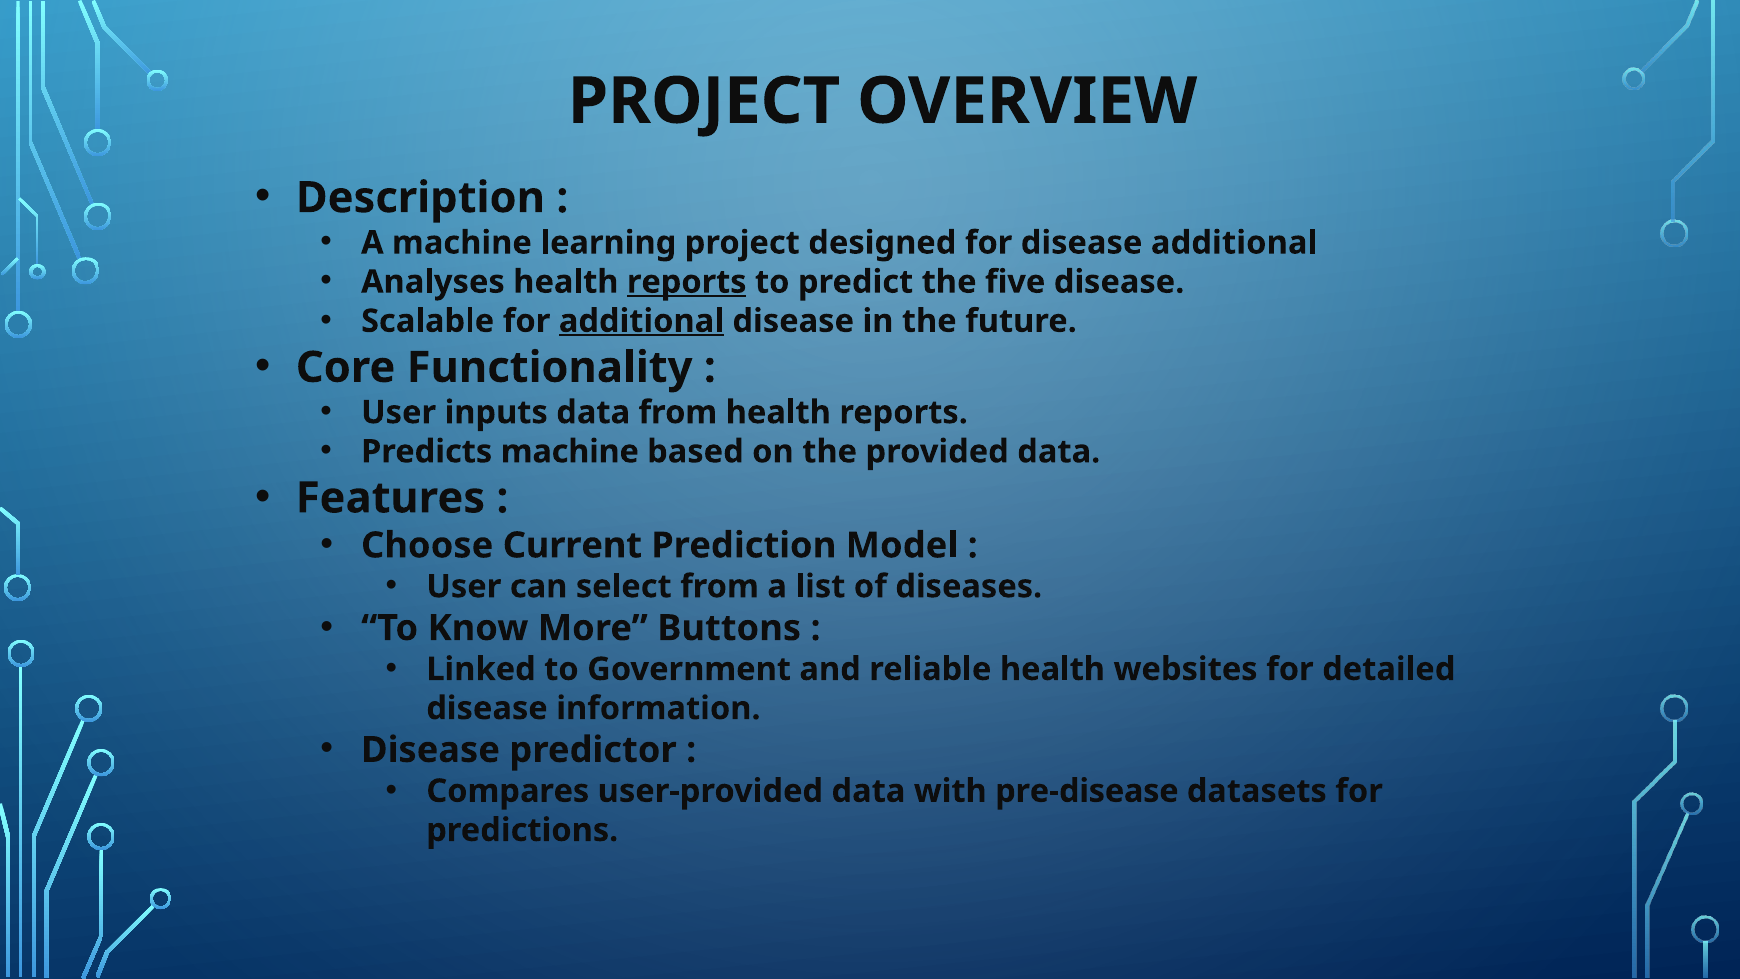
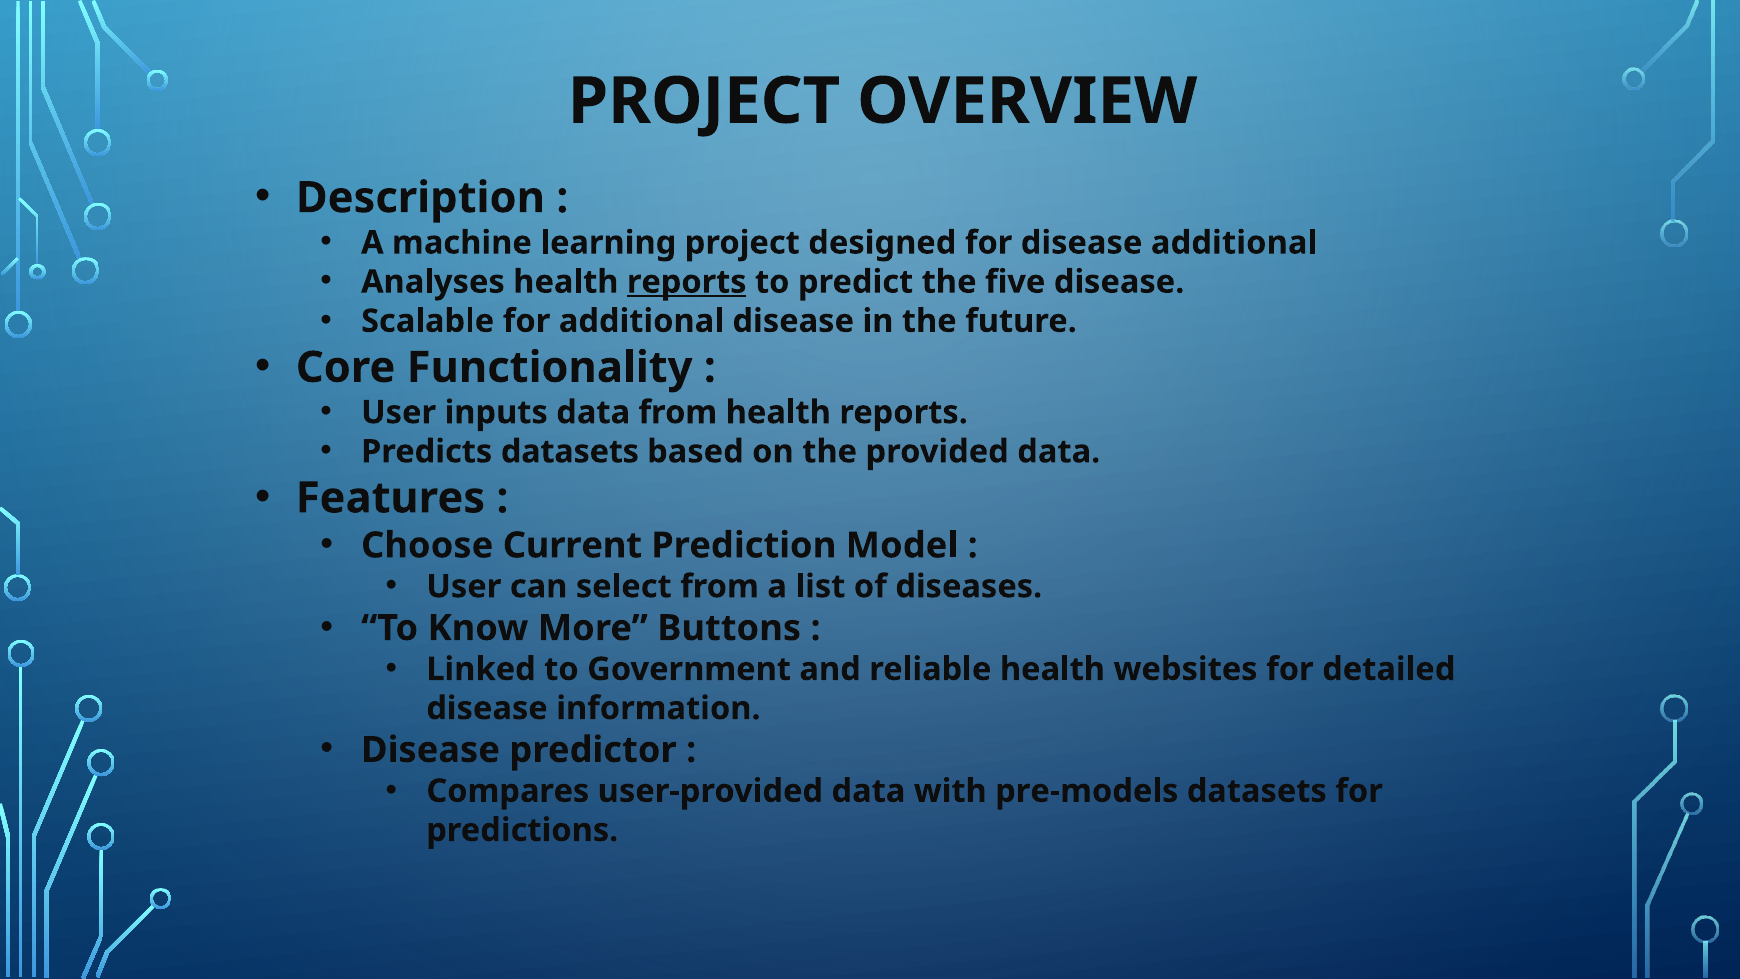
additional at (641, 321) underline: present -> none
Predicts machine: machine -> datasets
pre-disease: pre-disease -> pre-models
